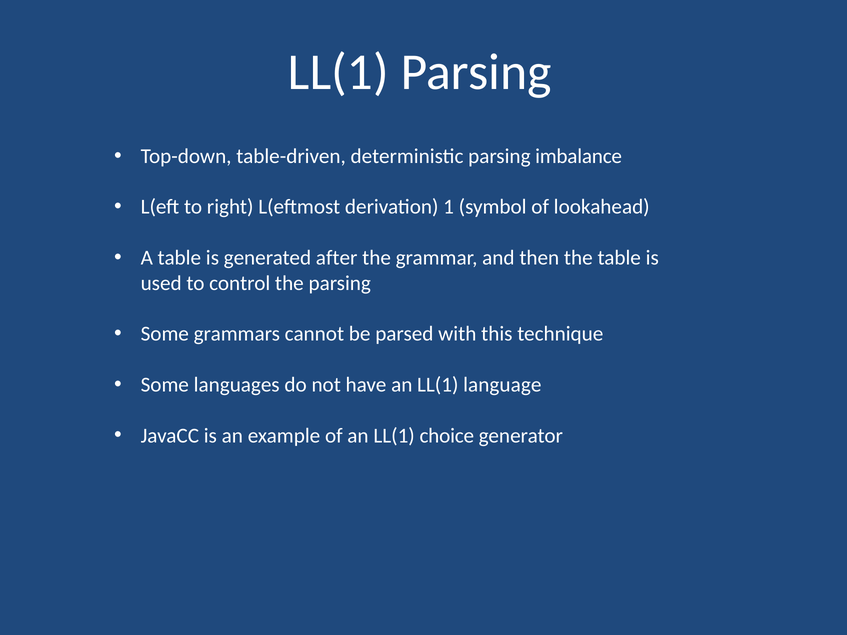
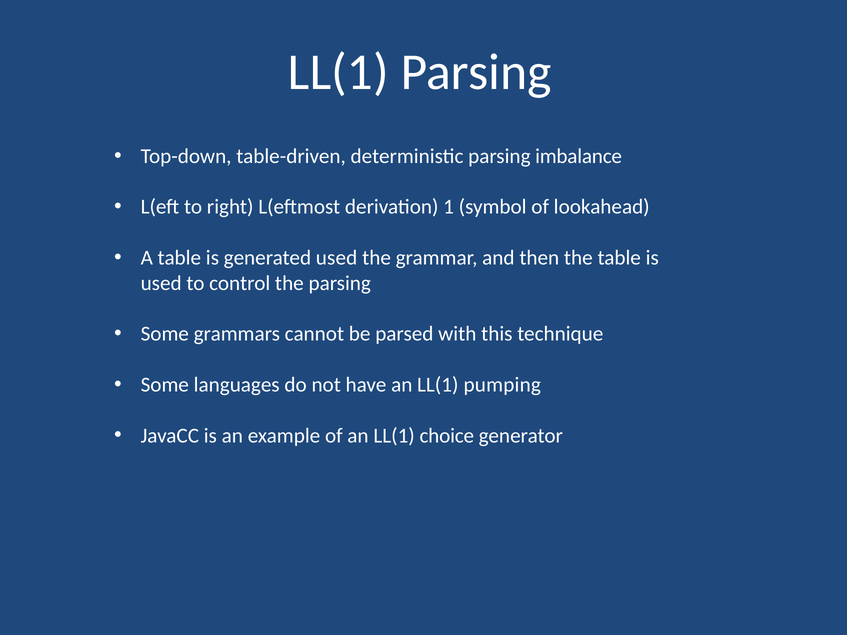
generated after: after -> used
language: language -> pumping
